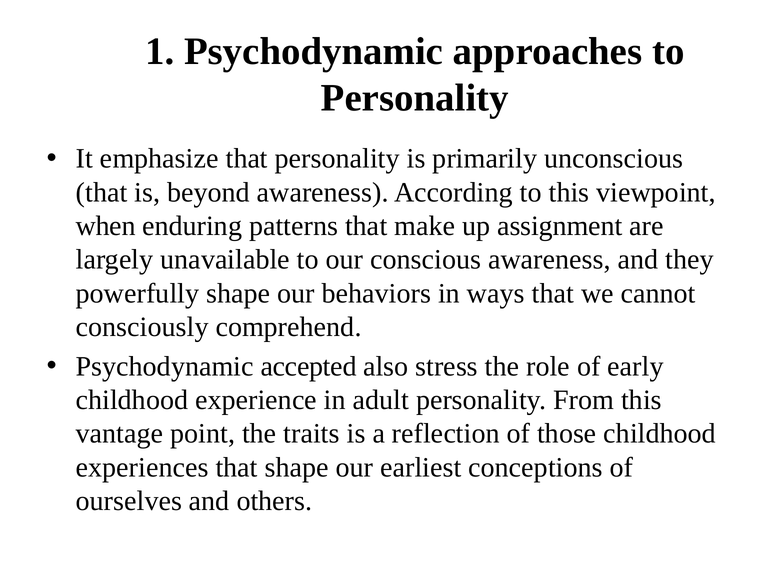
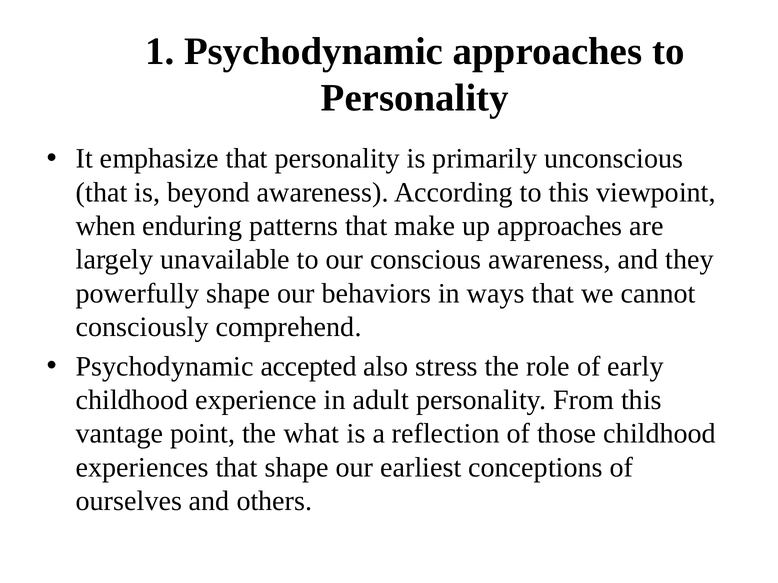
up assignment: assignment -> approaches
traits: traits -> what
